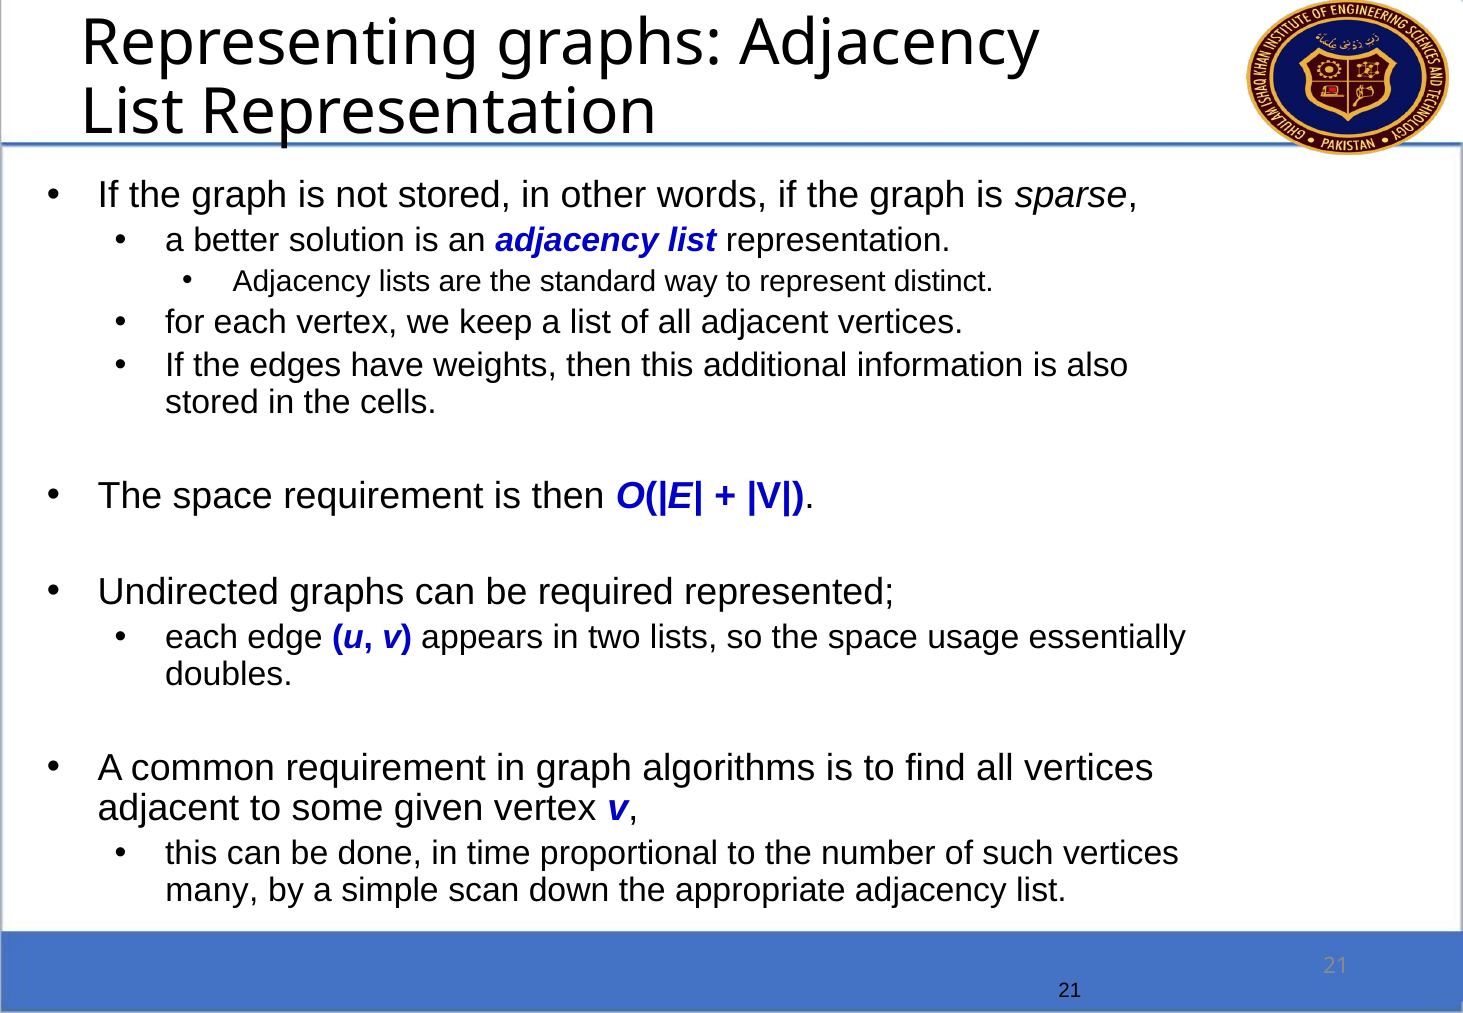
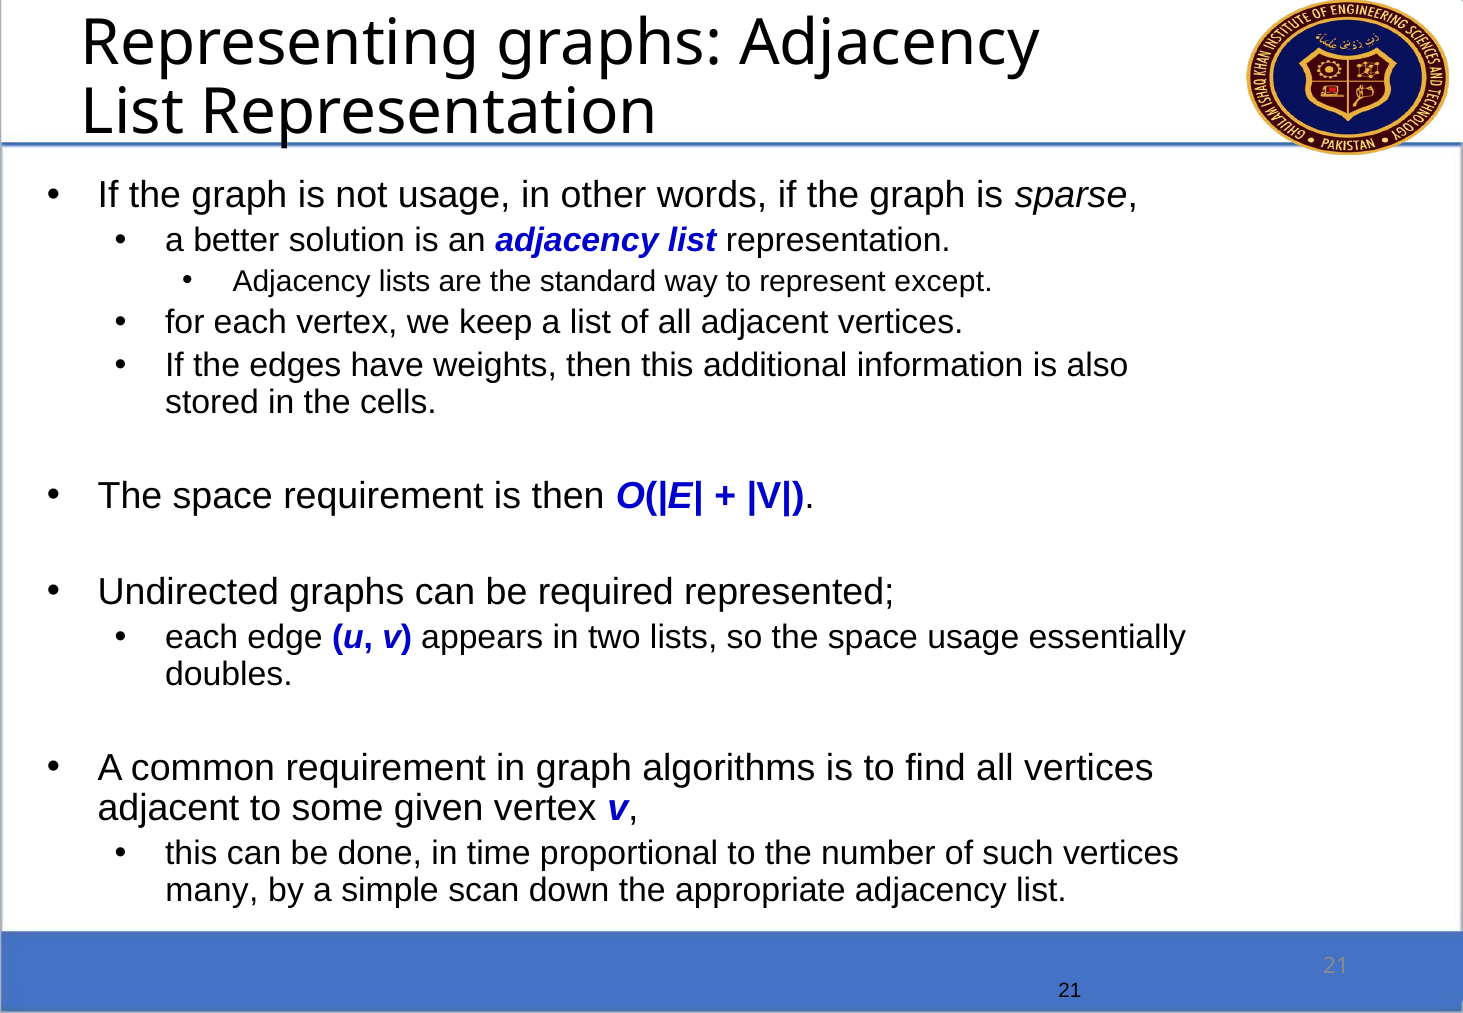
not stored: stored -> usage
distinct: distinct -> except
